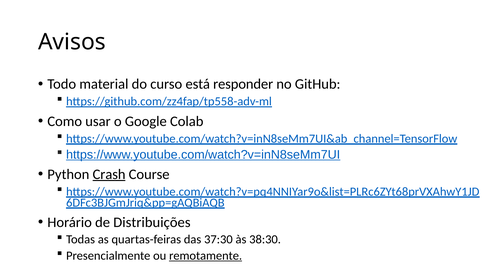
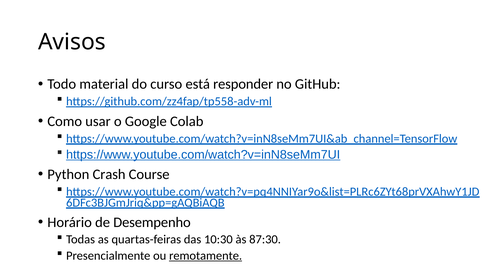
Crash underline: present -> none
Distribuições: Distribuições -> Desempenho
37:30: 37:30 -> 10:30
38:30: 38:30 -> 87:30
